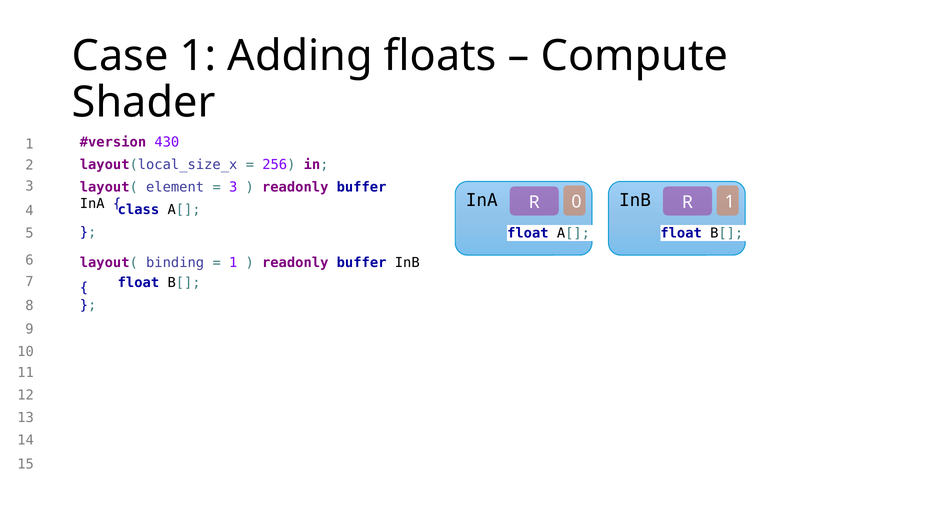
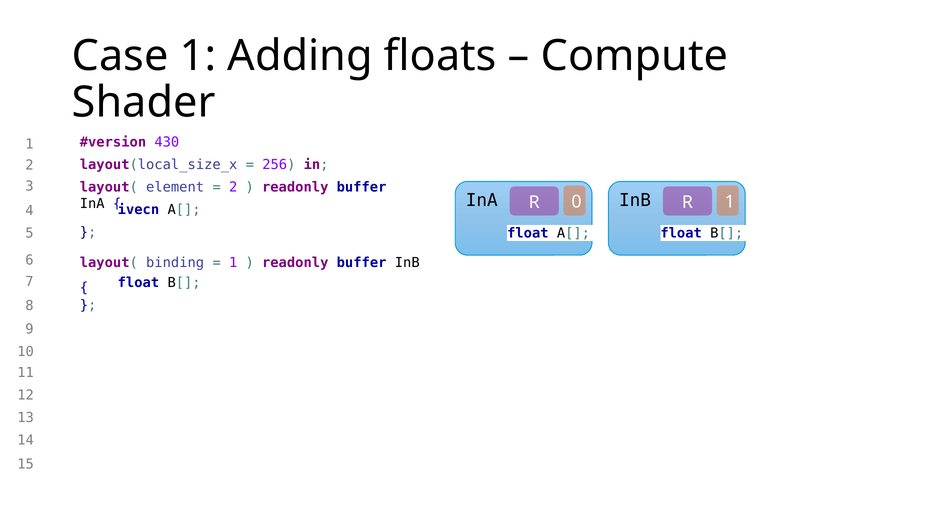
3 at (233, 187): 3 -> 2
class: class -> ivecn
